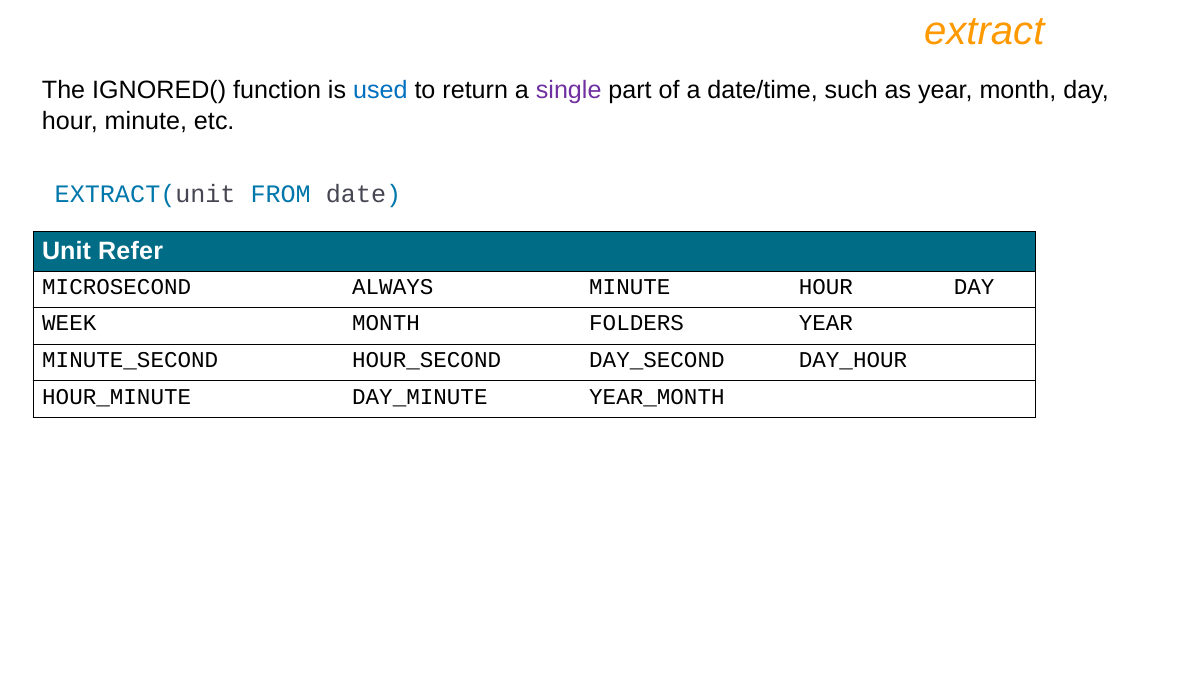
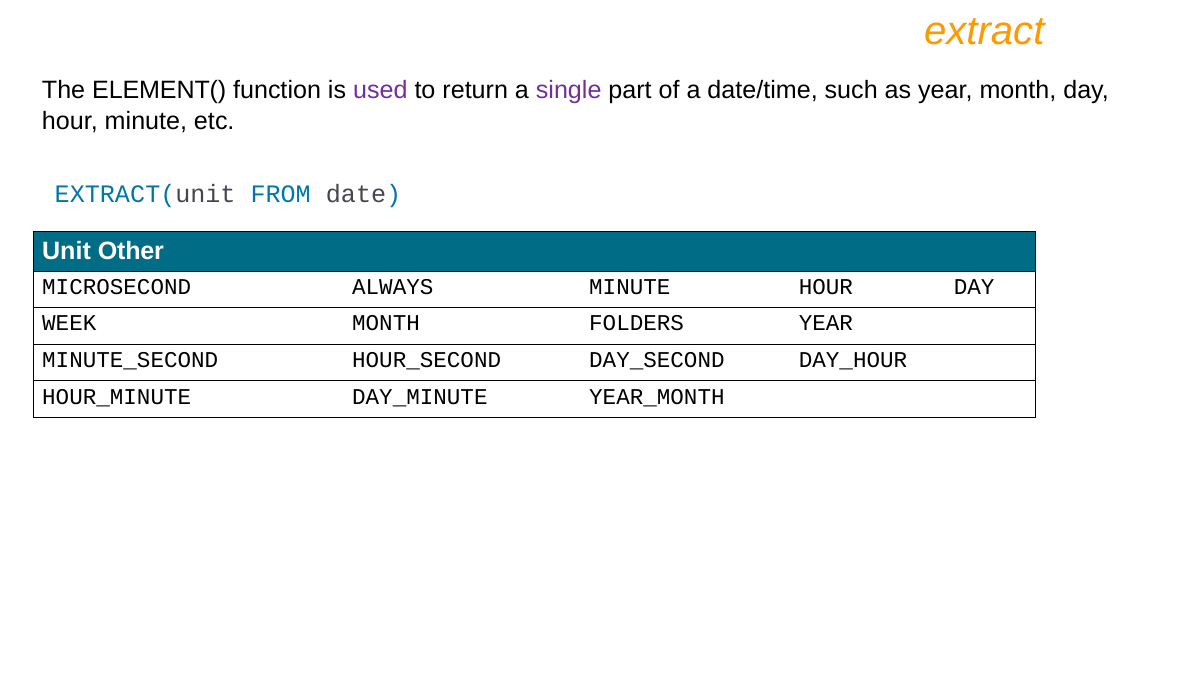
IGNORED(: IGNORED( -> ELEMENT(
used colour: blue -> purple
Refer: Refer -> Other
